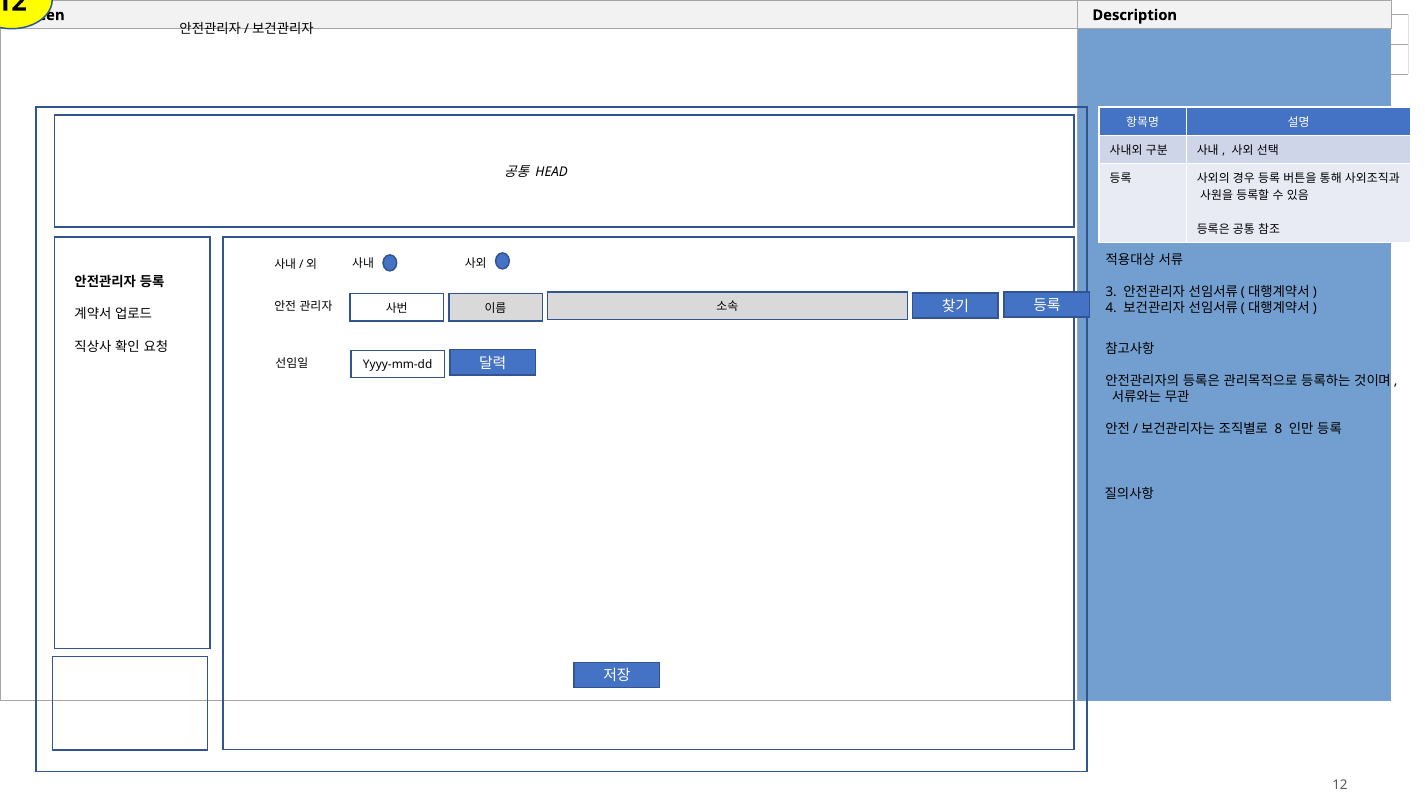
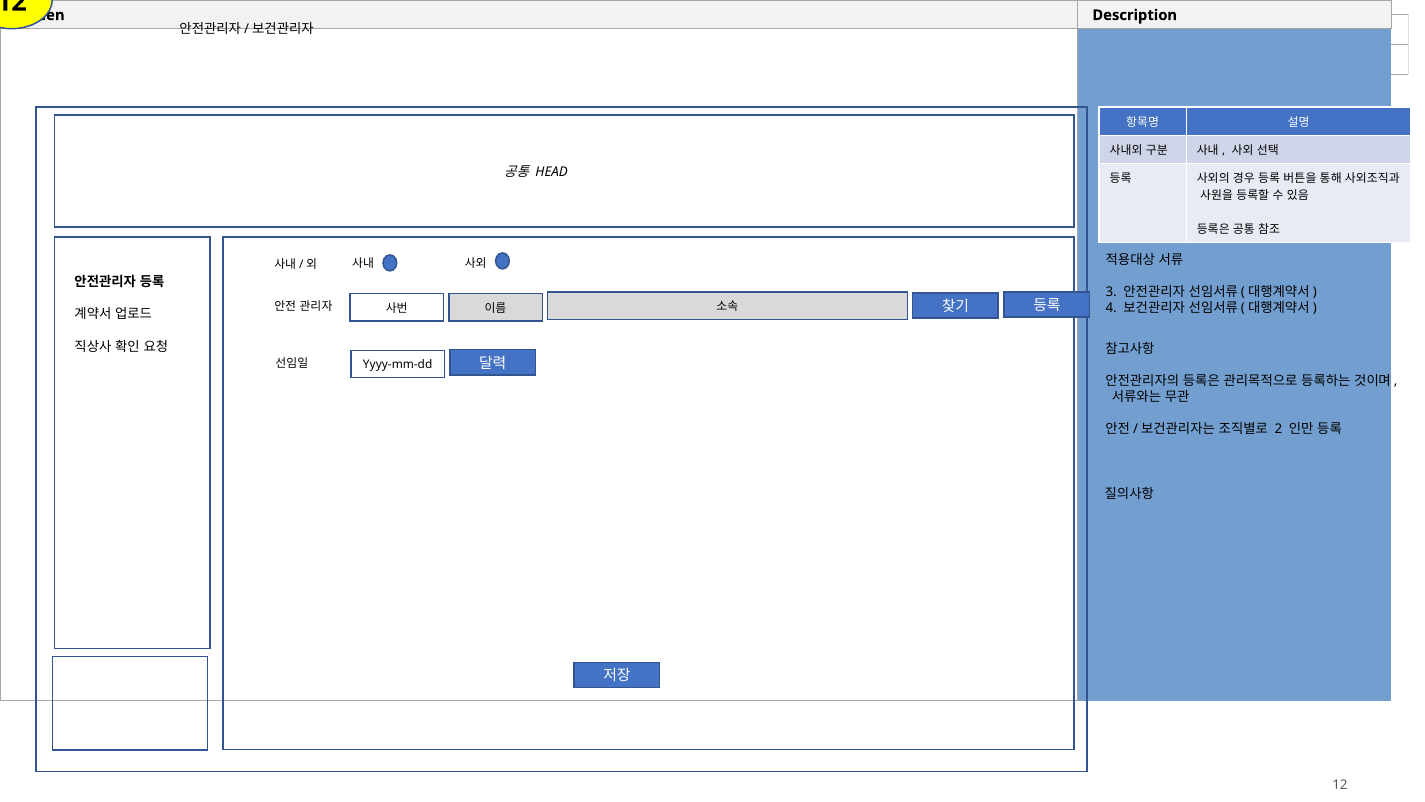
8: 8 -> 2
